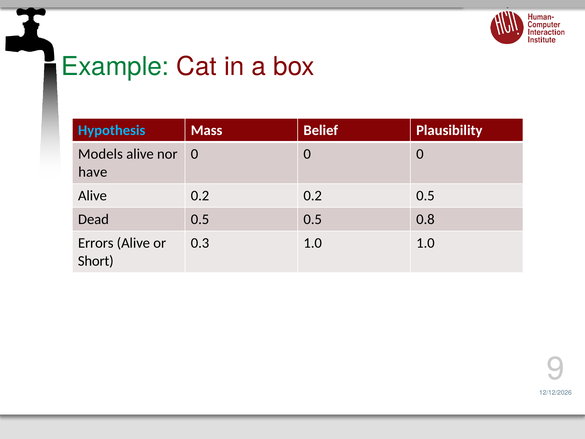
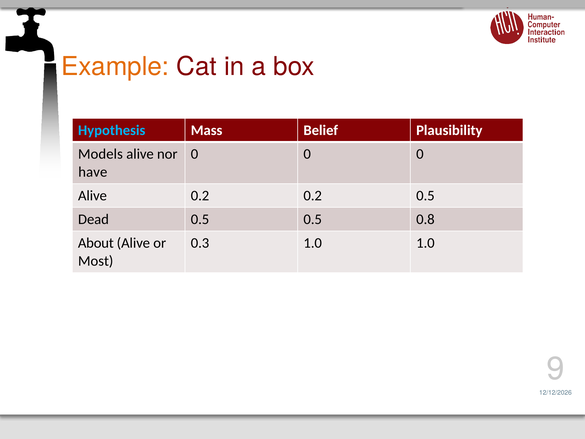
Example colour: green -> orange
Errors: Errors -> About
Short: Short -> Most
